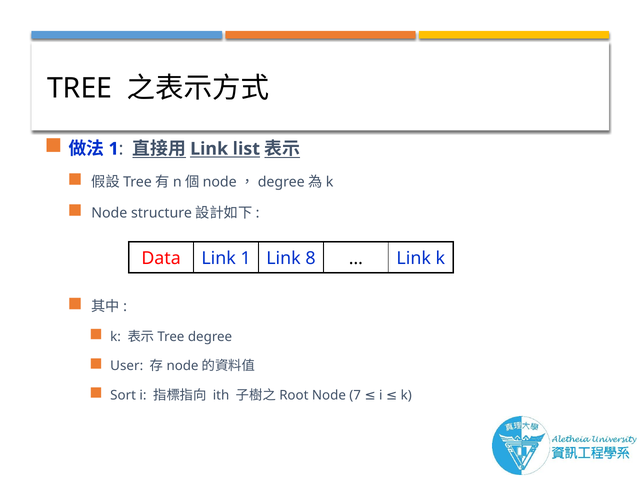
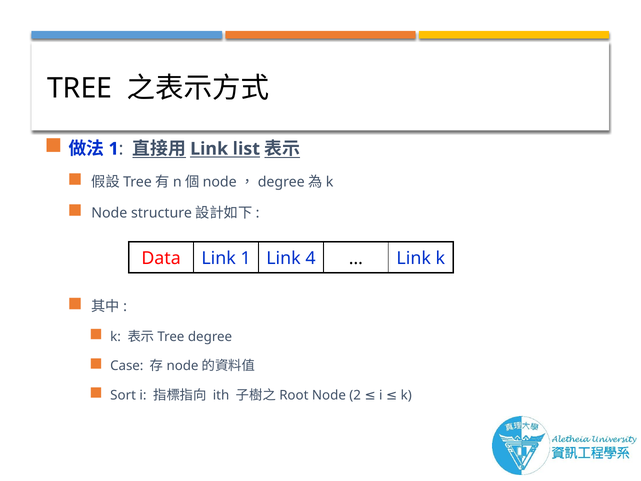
8: 8 -> 4
User: User -> Case
7: 7 -> 2
